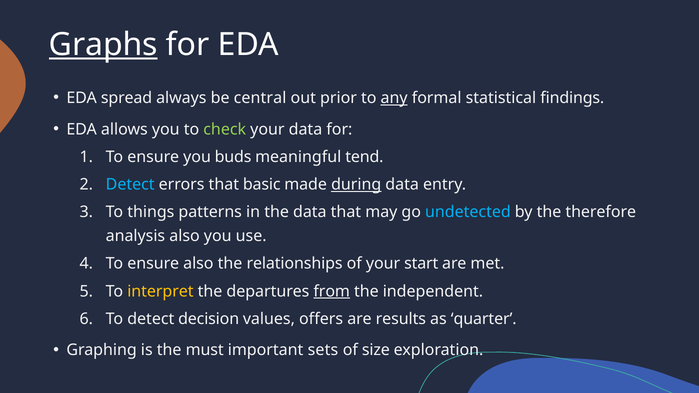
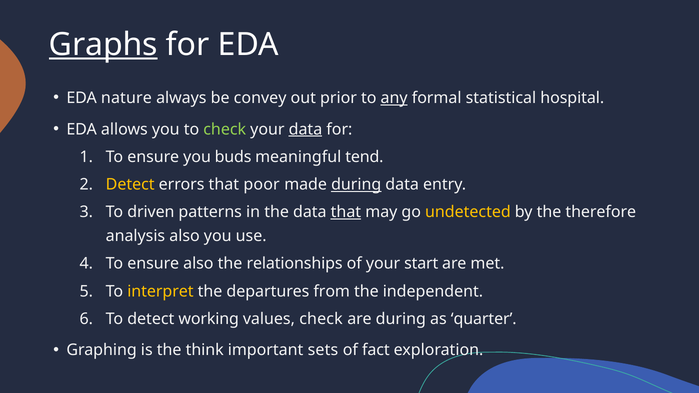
spread: spread -> nature
central: central -> convey
findings: findings -> hospital
data at (305, 129) underline: none -> present
Detect at (130, 185) colour: light blue -> yellow
basic: basic -> poor
things: things -> driven
that at (346, 212) underline: none -> present
undetected colour: light blue -> yellow
from underline: present -> none
decision: decision -> working
values offers: offers -> check
are results: results -> during
must: must -> think
size: size -> fact
